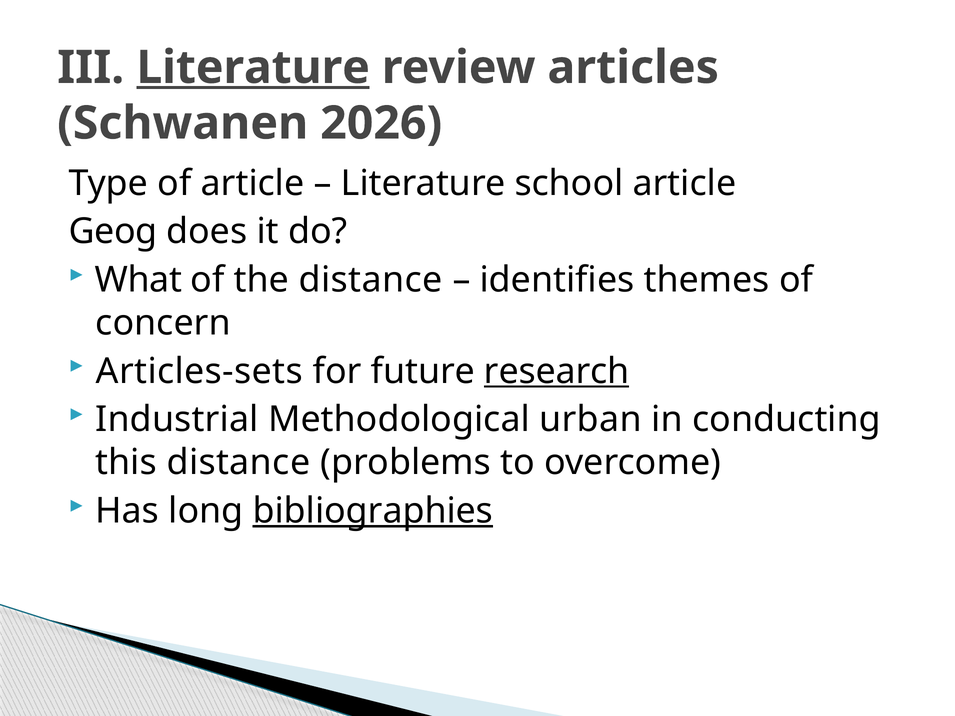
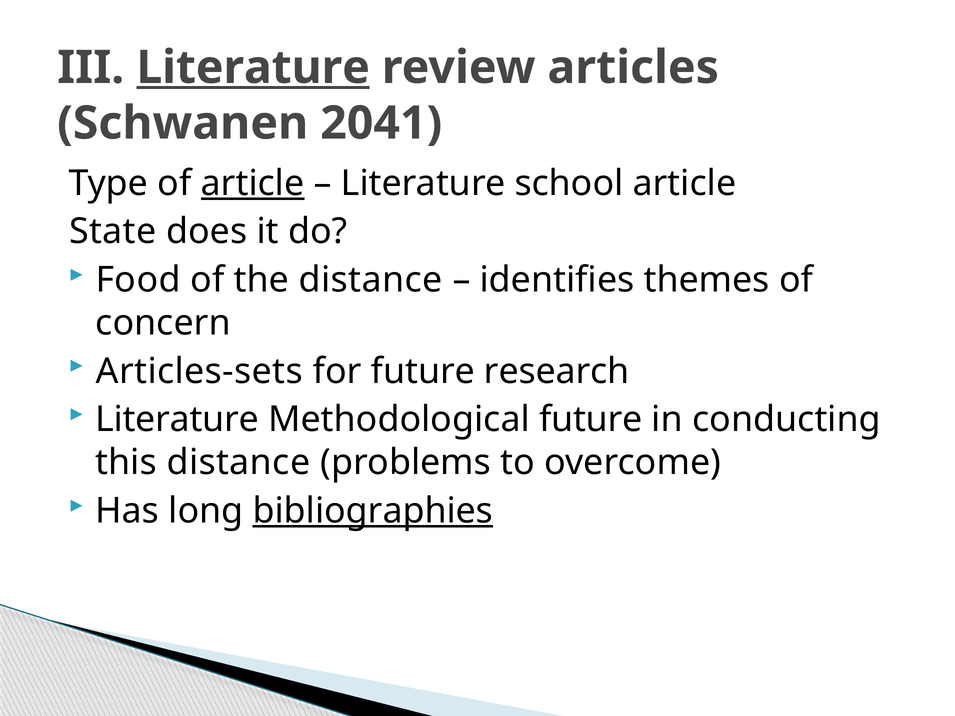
2026: 2026 -> 2041
article at (253, 183) underline: none -> present
Geog: Geog -> State
What: What -> Food
research underline: present -> none
Industrial at (177, 420): Industrial -> Literature
Methodological urban: urban -> future
